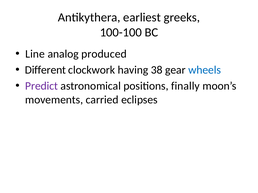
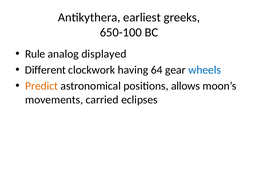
100-100: 100-100 -> 650-100
Line: Line -> Rule
produced: produced -> displayed
38: 38 -> 64
Predict colour: purple -> orange
finally: finally -> allows
